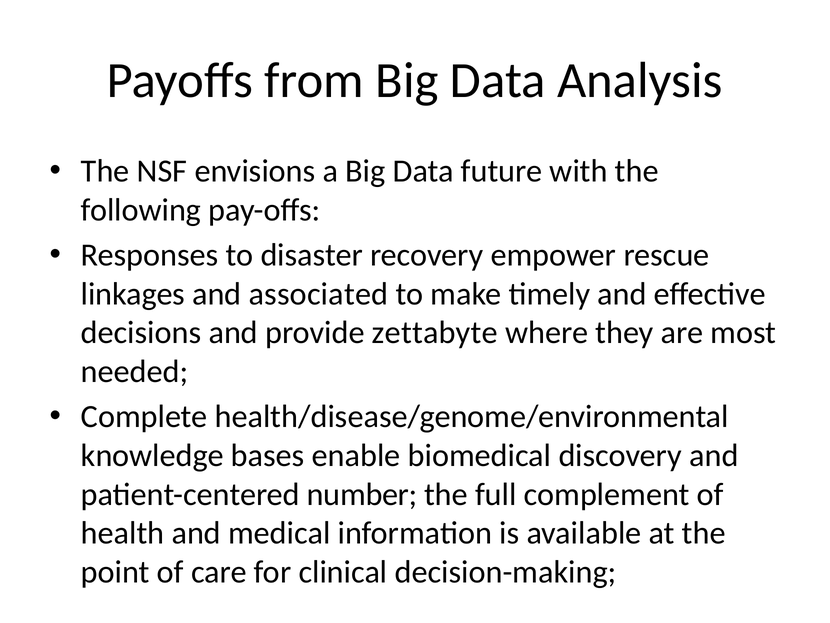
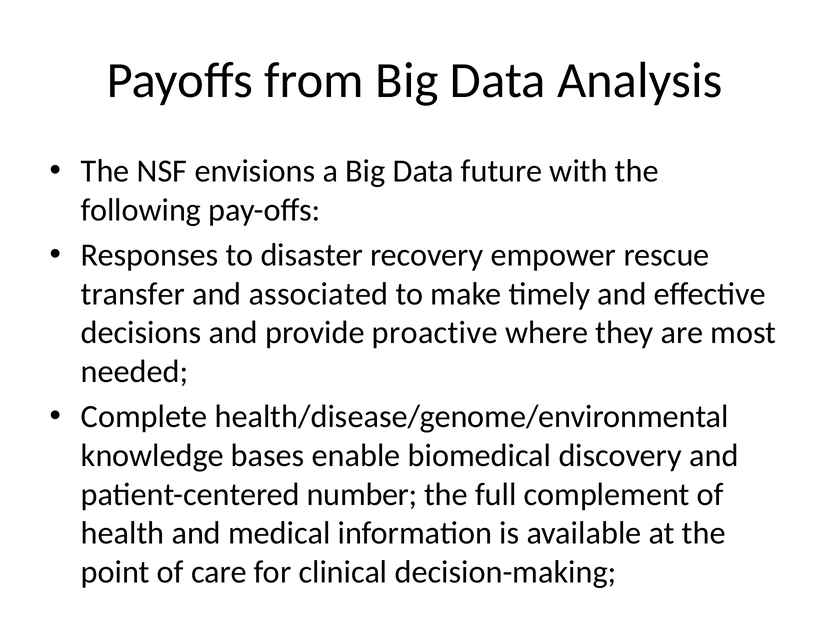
linkages: linkages -> transfer
zettabyte: zettabyte -> proactive
